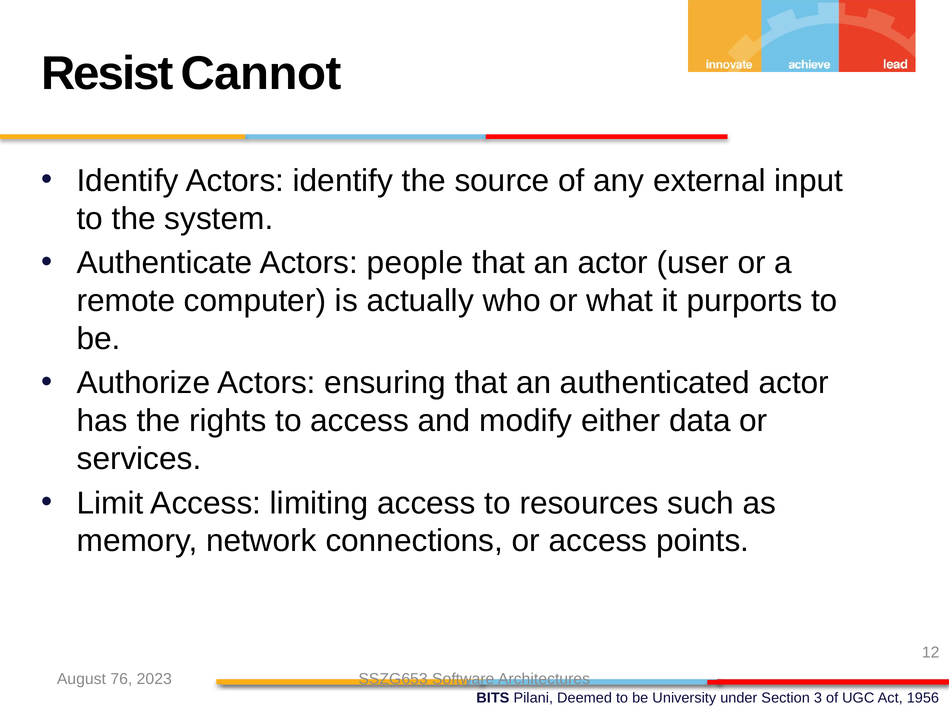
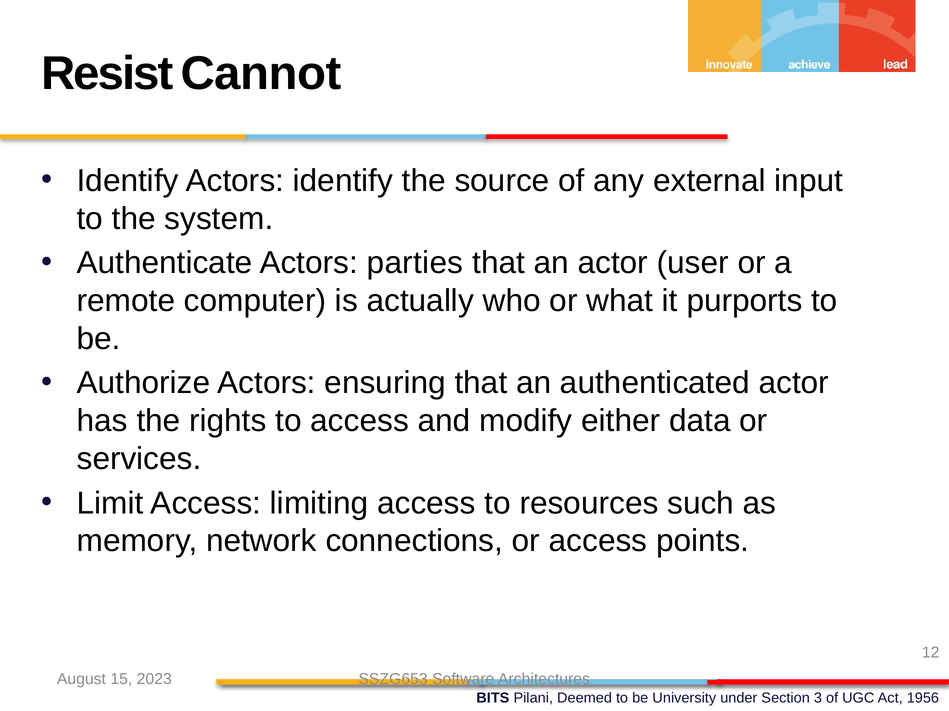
people: people -> parties
76: 76 -> 15
